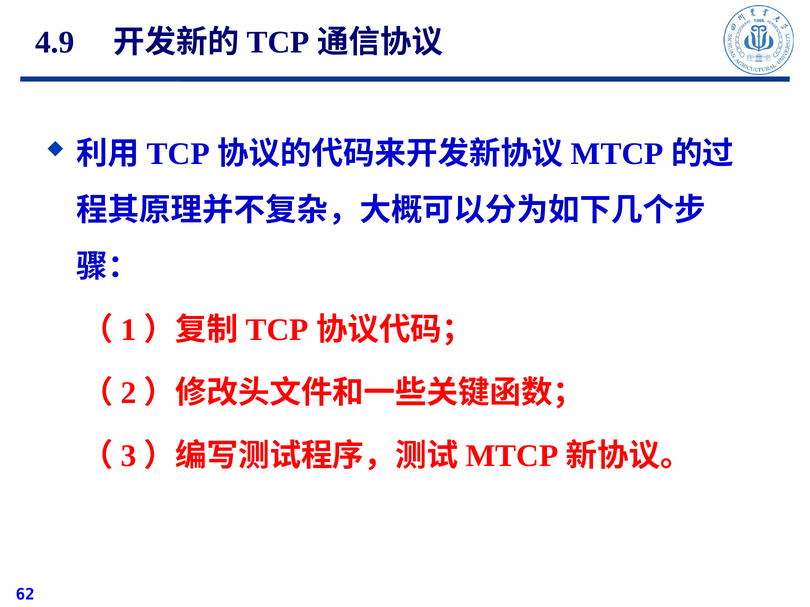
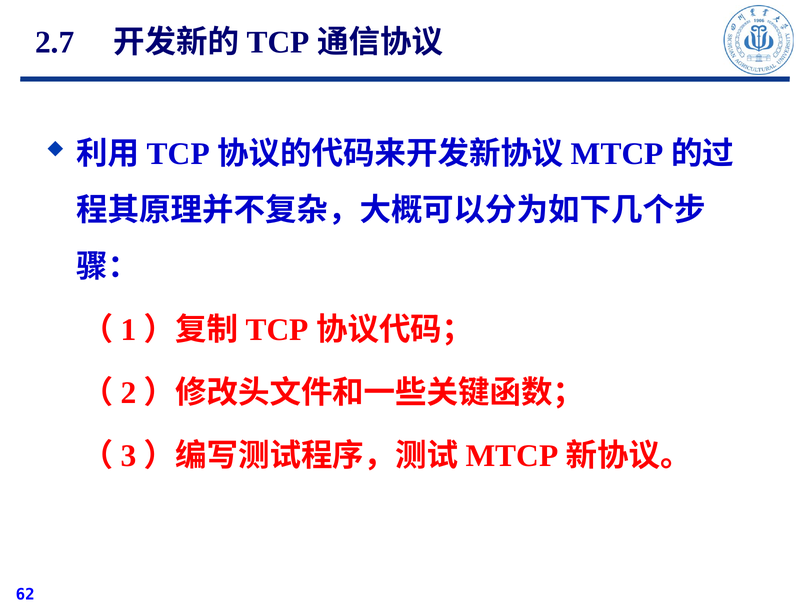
4.9: 4.9 -> 2.7
